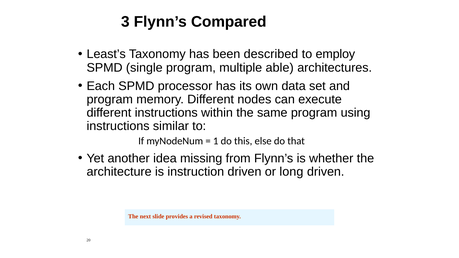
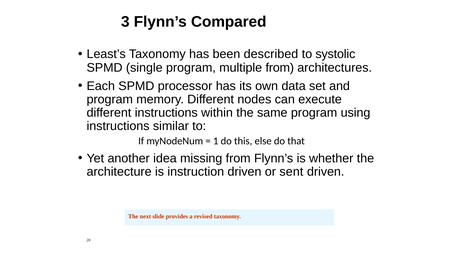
employ: employ -> systolic
multiple able: able -> from
long: long -> sent
